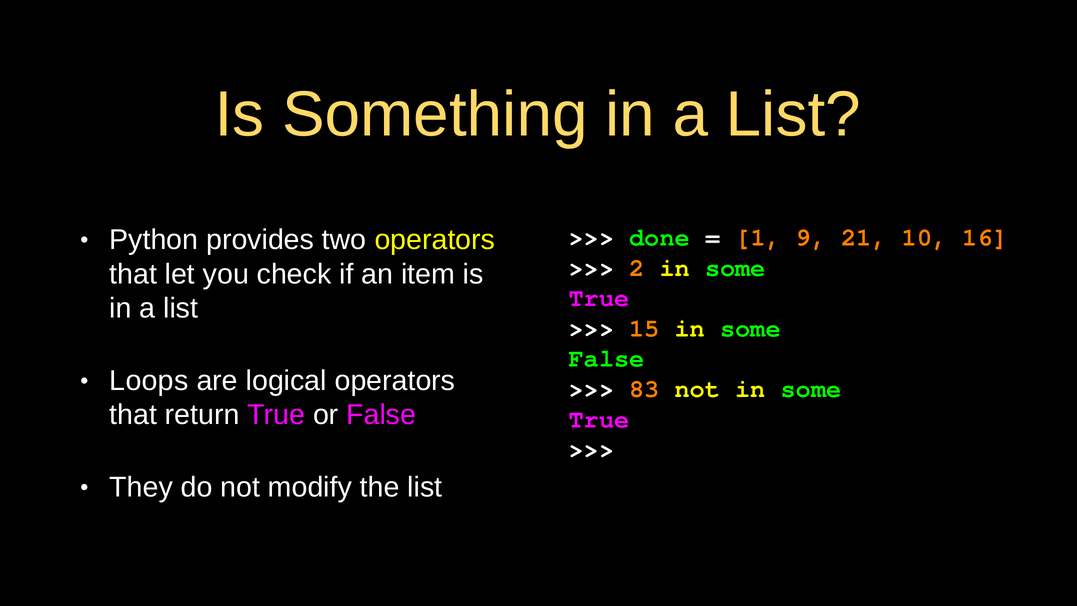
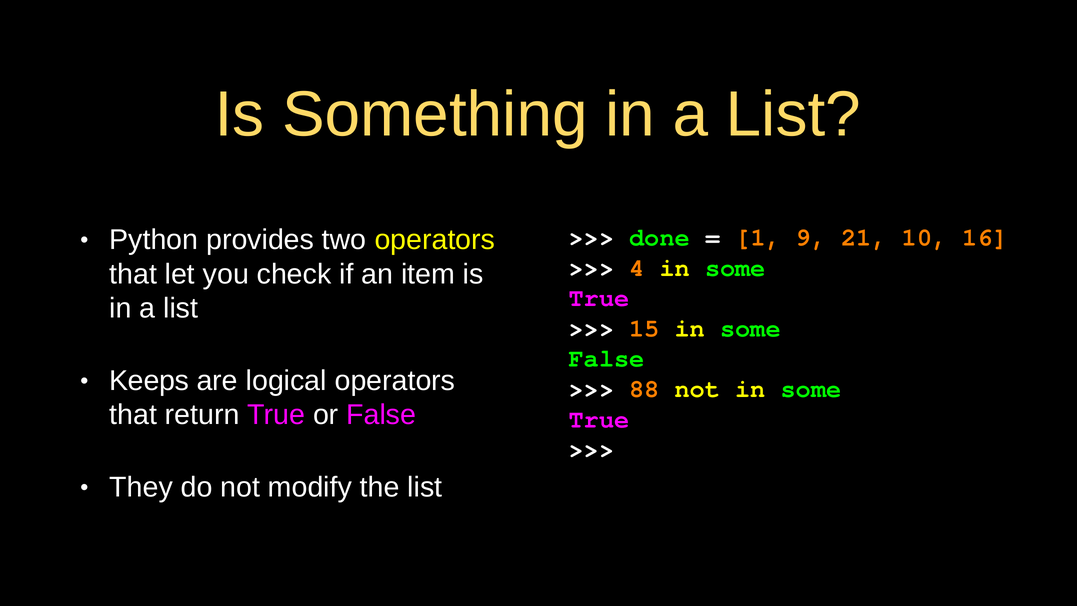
2: 2 -> 4
Loops: Loops -> Keeps
83: 83 -> 88
